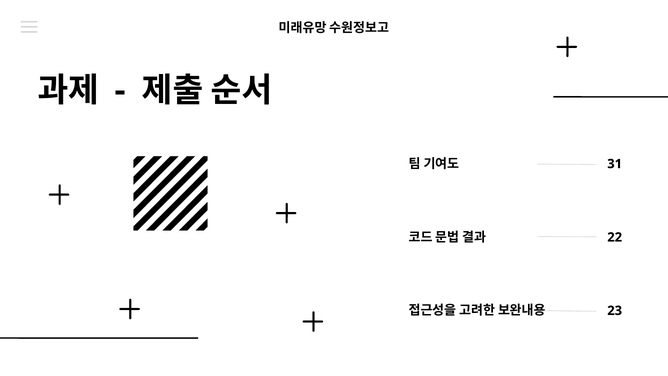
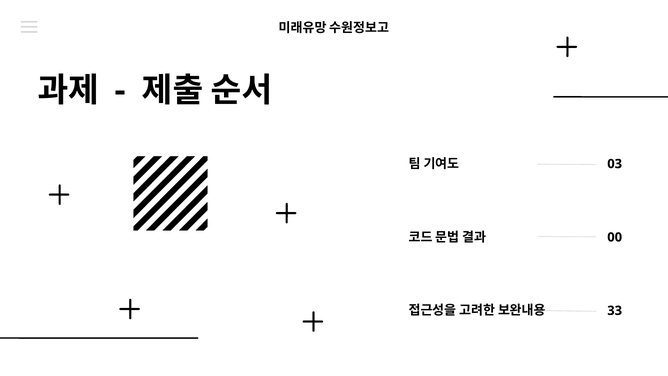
31: 31 -> 03
22: 22 -> 00
23: 23 -> 33
